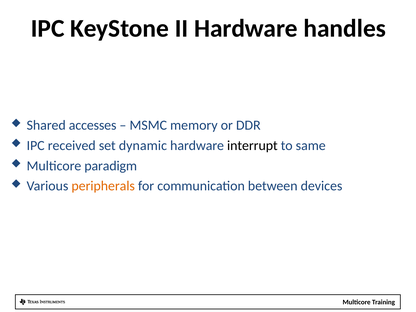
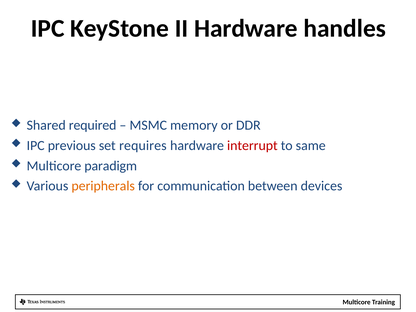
accesses: accesses -> required
received: received -> previous
dynamic: dynamic -> requires
interrupt colour: black -> red
